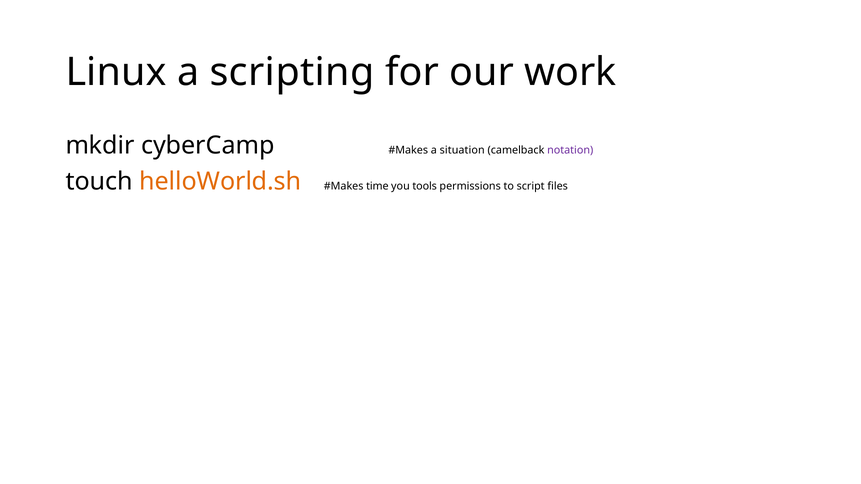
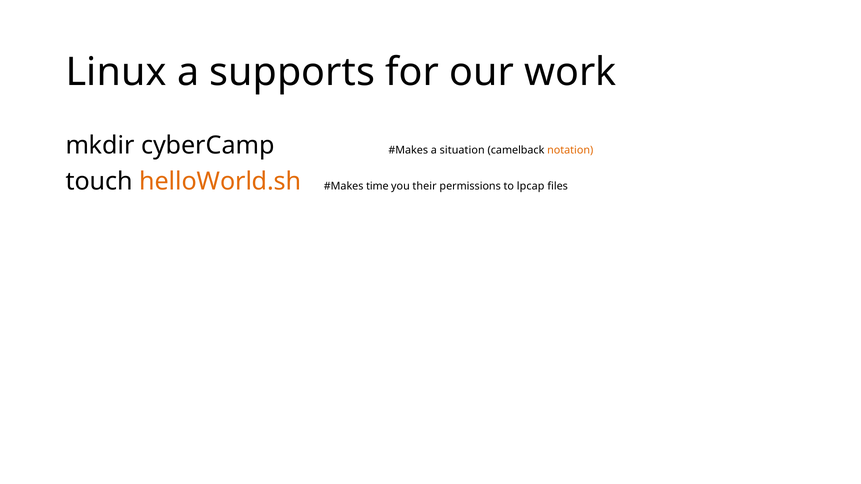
scripting: scripting -> supports
notation colour: purple -> orange
tools: tools -> their
script: script -> lpcap
